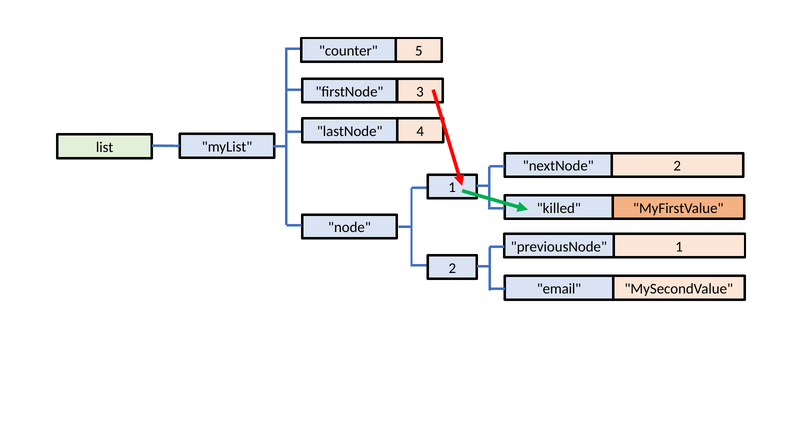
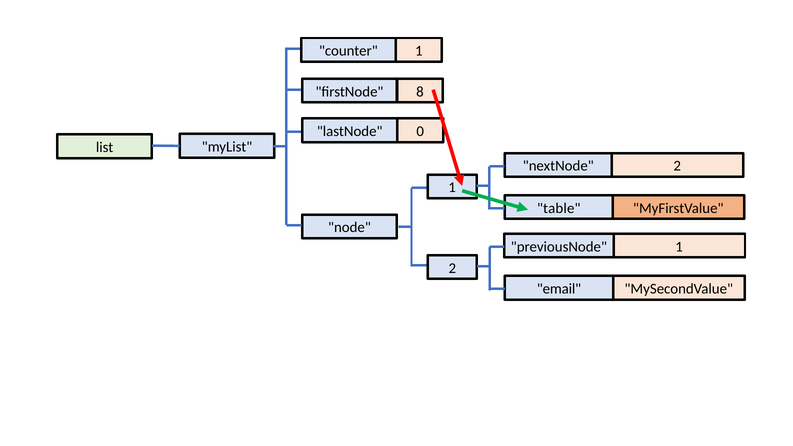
counter 5: 5 -> 1
3: 3 -> 8
4: 4 -> 0
killed: killed -> table
